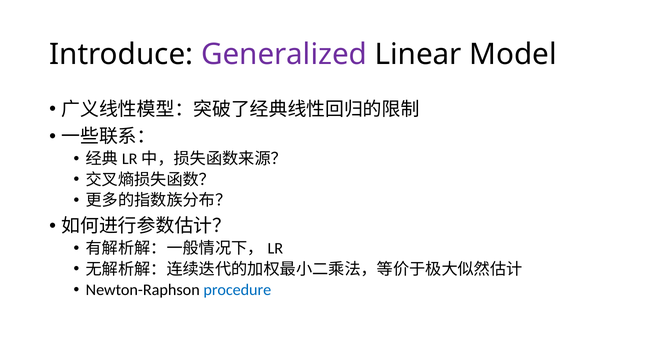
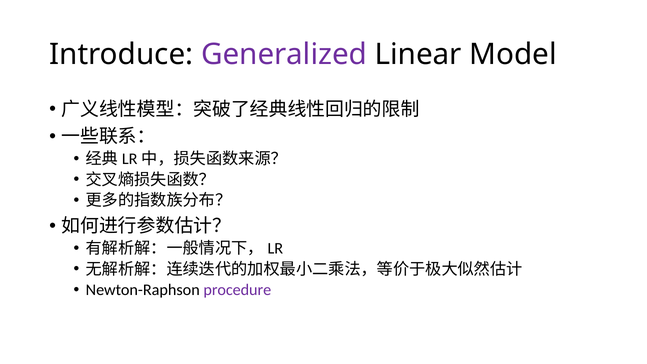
procedure colour: blue -> purple
